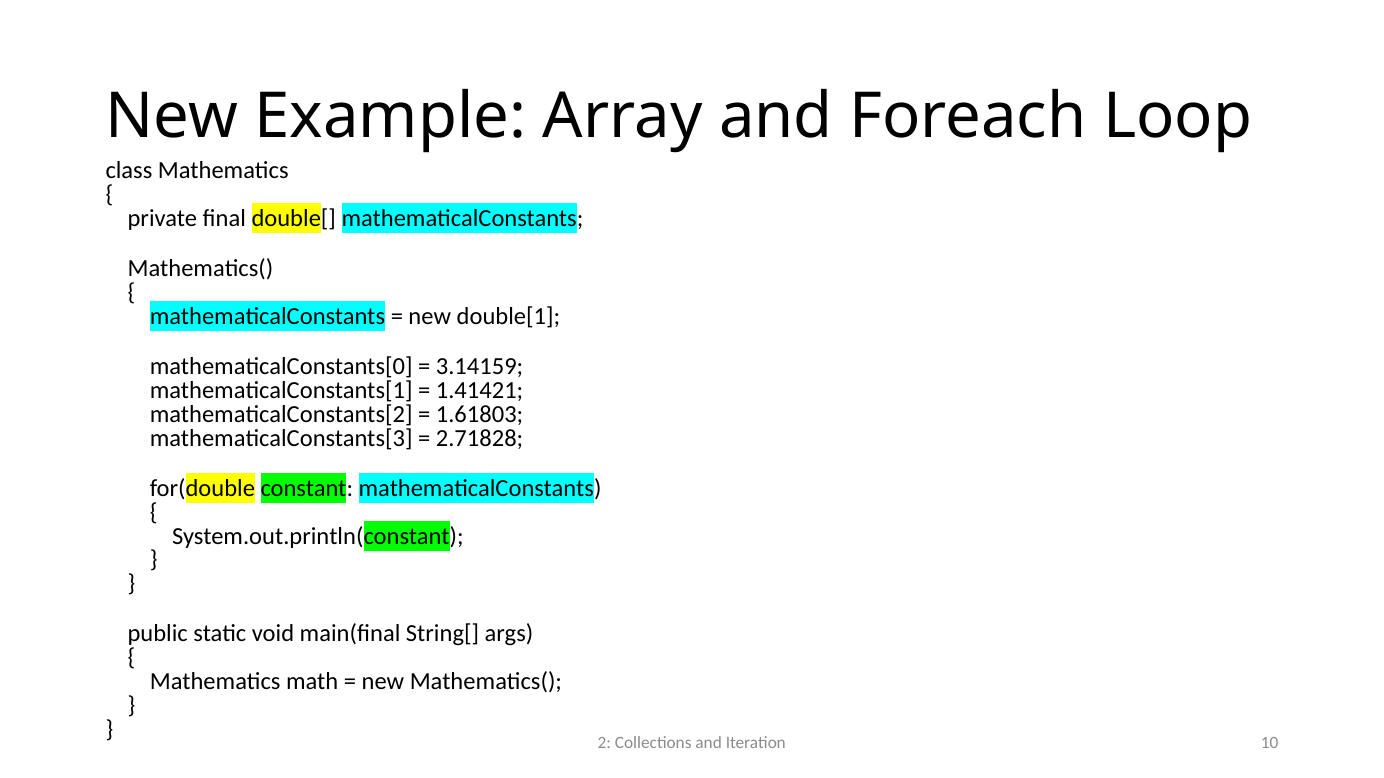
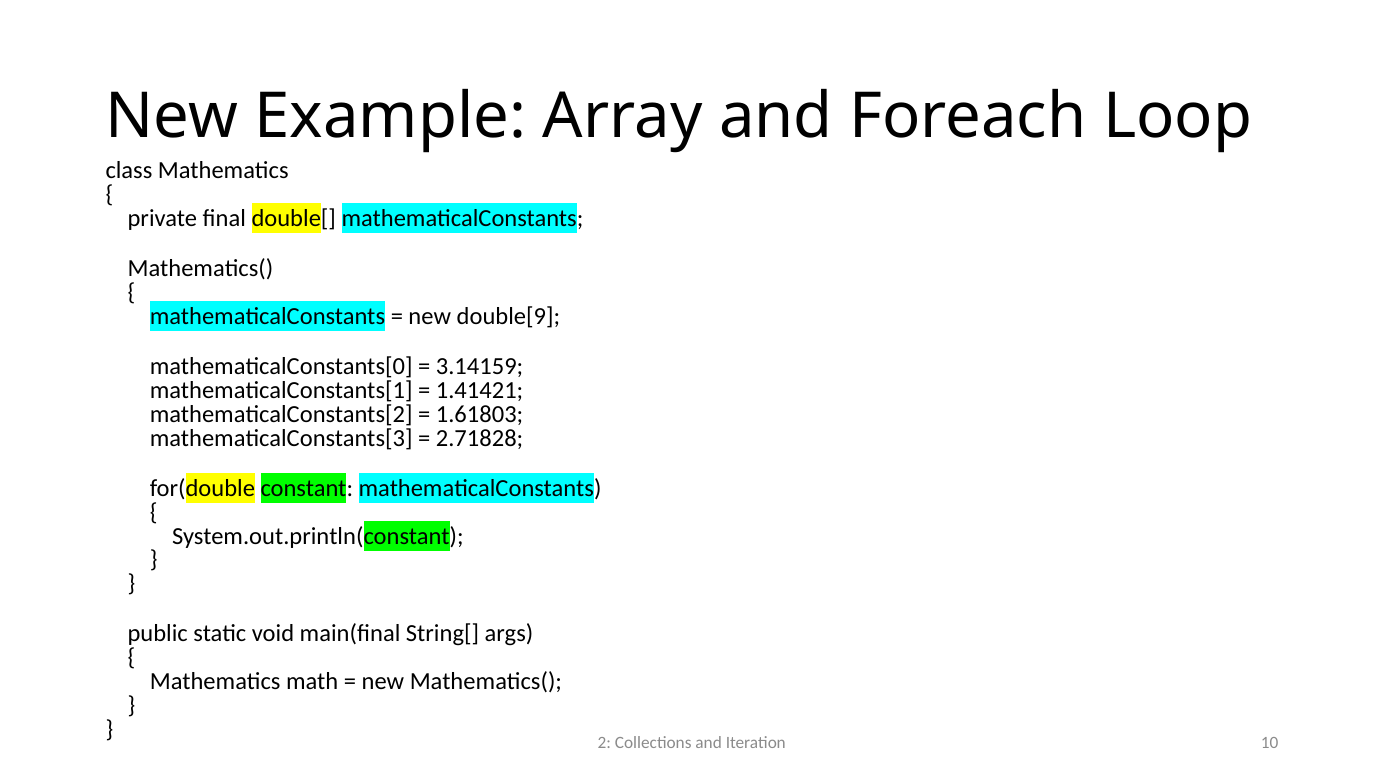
double[1: double[1 -> double[9
